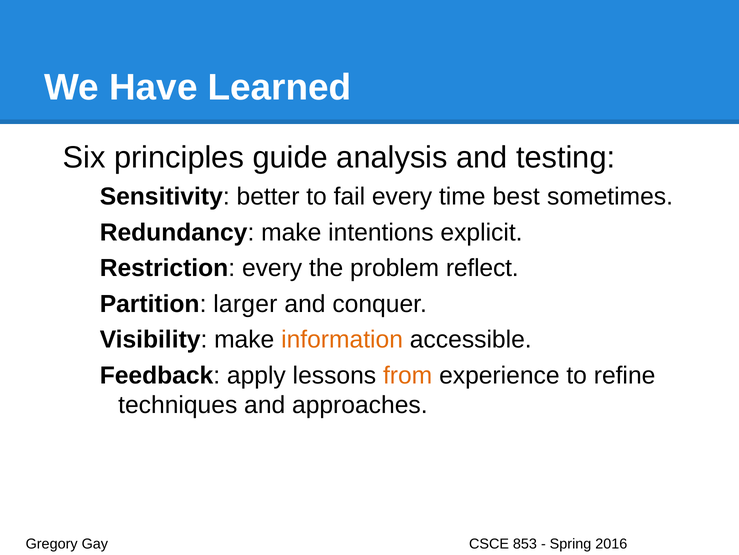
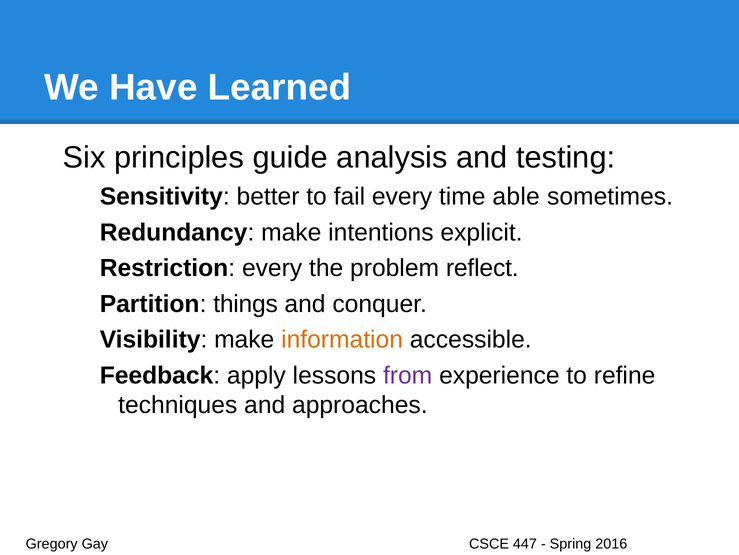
best: best -> able
larger: larger -> things
from colour: orange -> purple
853: 853 -> 447
